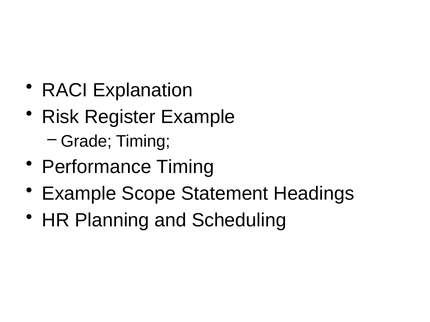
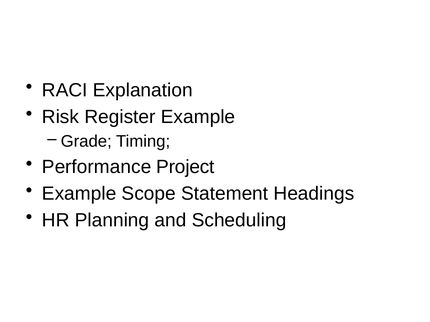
Performance Timing: Timing -> Project
